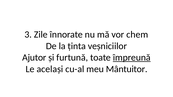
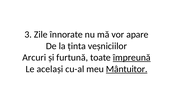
chem: chem -> apare
Ajutor: Ajutor -> Arcuri
Mântuitor underline: none -> present
